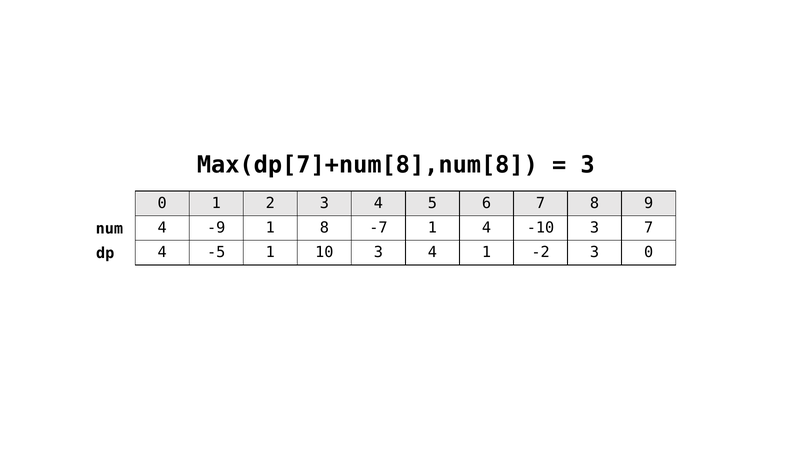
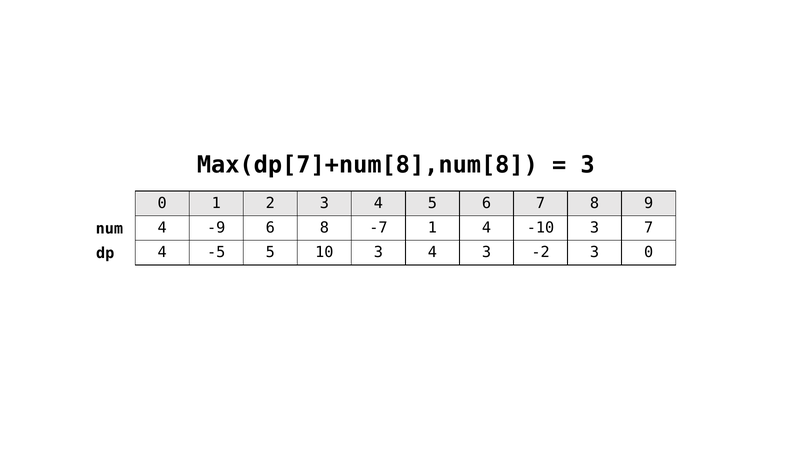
-9 1: 1 -> 6
-5 1: 1 -> 5
4 1: 1 -> 3
